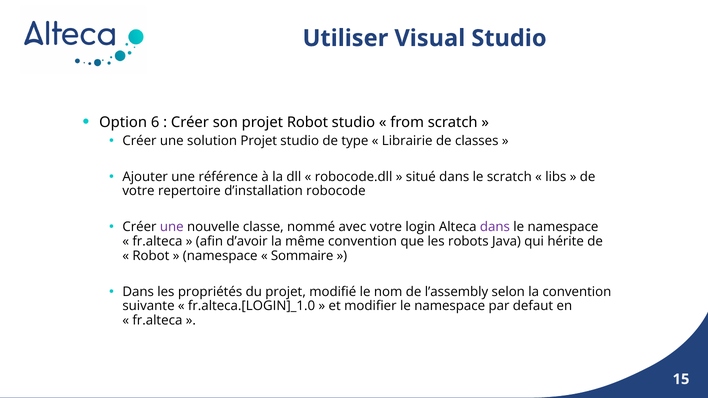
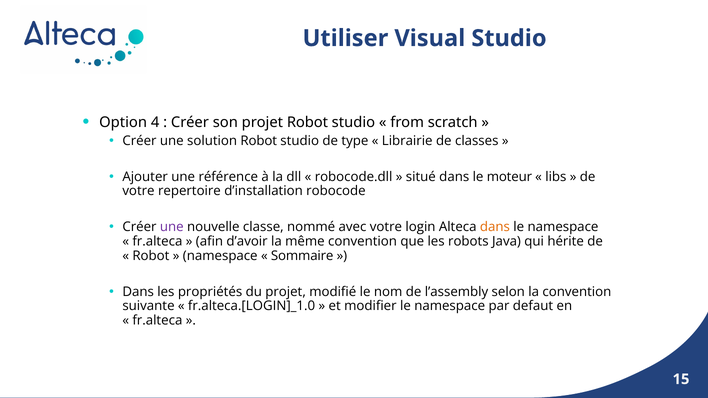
6: 6 -> 4
solution Projet: Projet -> Robot
le scratch: scratch -> moteur
dans at (495, 227) colour: purple -> orange
